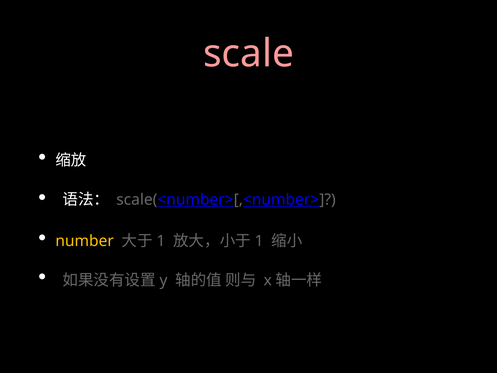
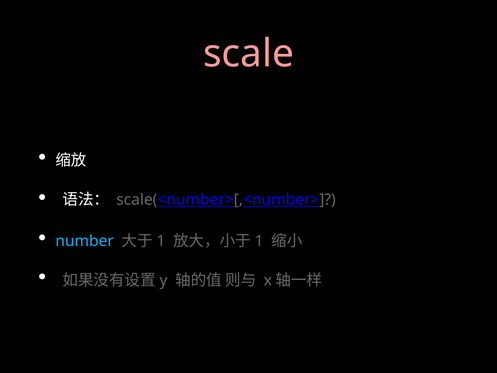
number colour: yellow -> light blue
